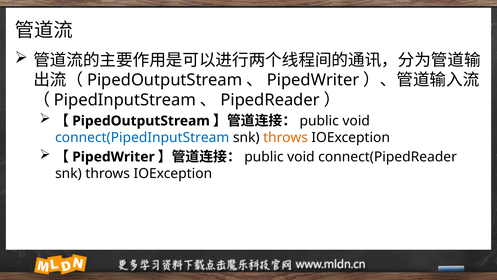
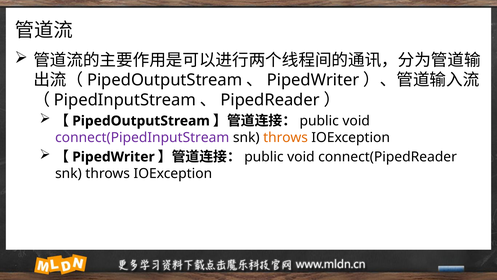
connect(PipedInputStream colour: blue -> purple
